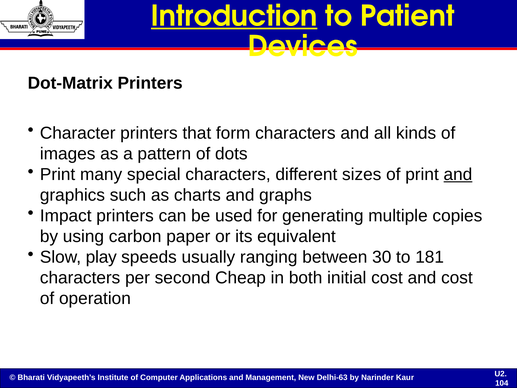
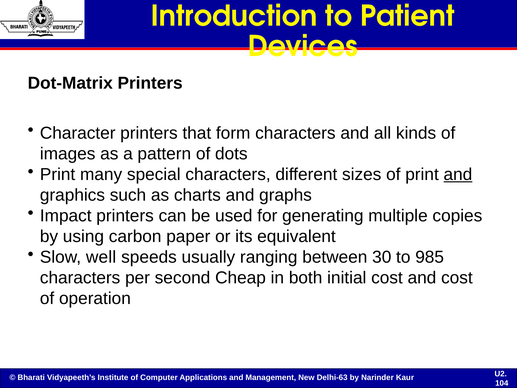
Introduction underline: present -> none
play: play -> well
181: 181 -> 985
